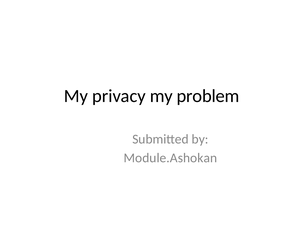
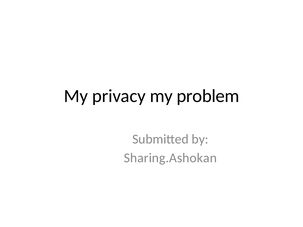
Module.Ashokan: Module.Ashokan -> Sharing.Ashokan
